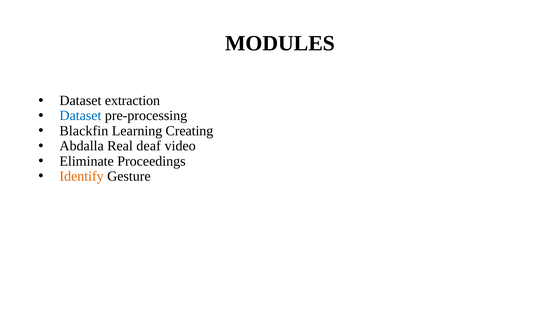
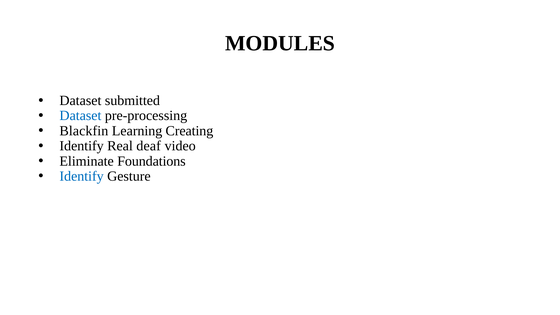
extraction: extraction -> submitted
Abdalla at (82, 146): Abdalla -> Identify
Proceedings: Proceedings -> Foundations
Identify at (82, 176) colour: orange -> blue
